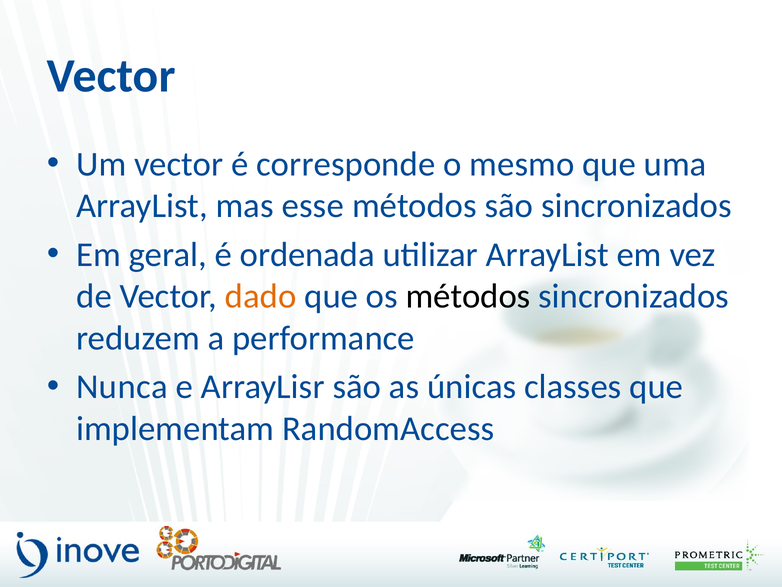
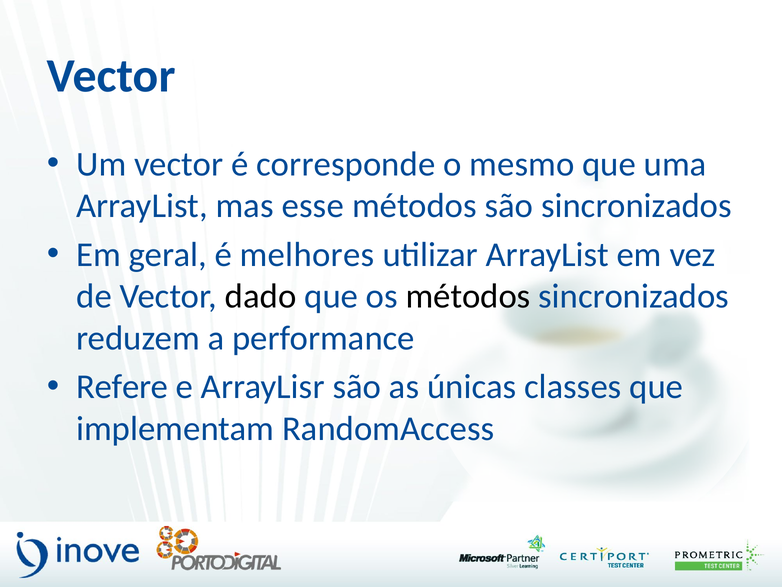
ordenada: ordenada -> melhores
dado colour: orange -> black
Nunca: Nunca -> Refere
